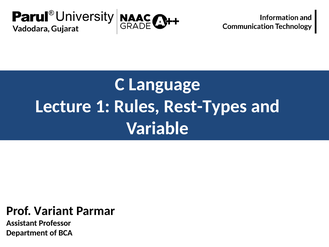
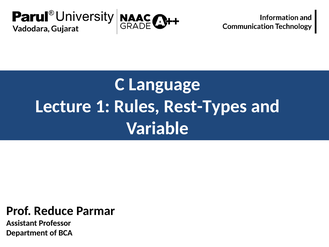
Variant: Variant -> Reduce
